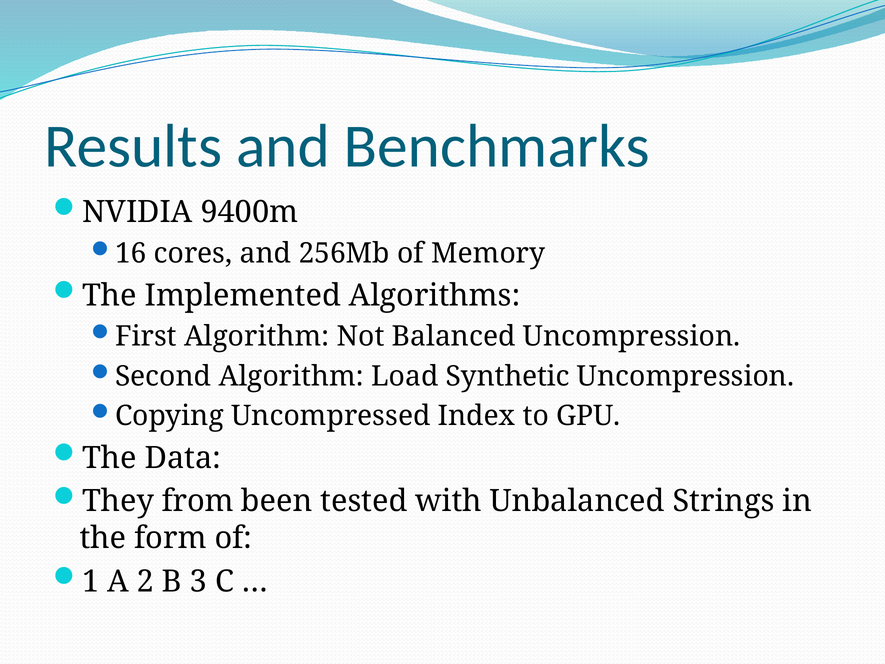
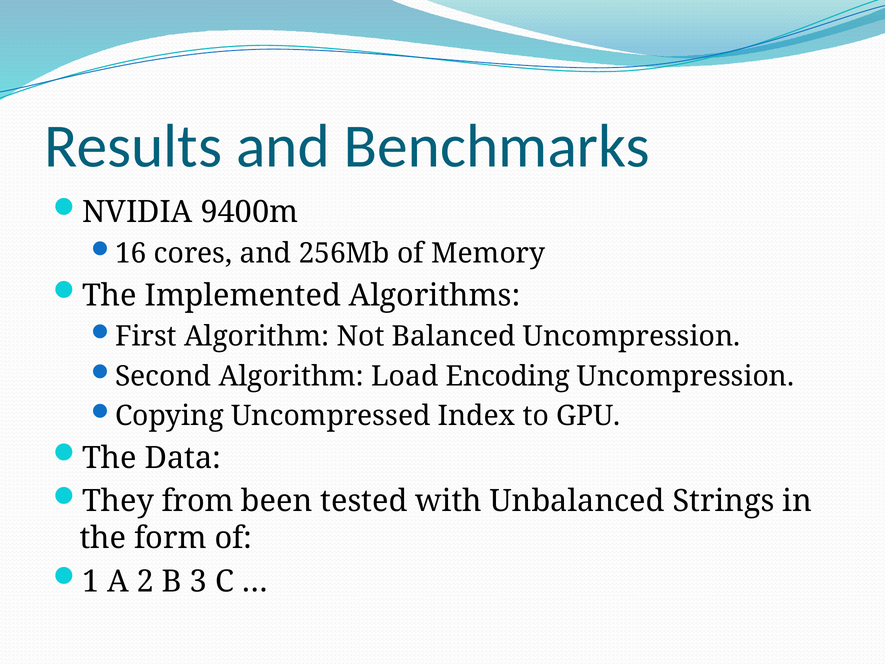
Synthetic: Synthetic -> Encoding
